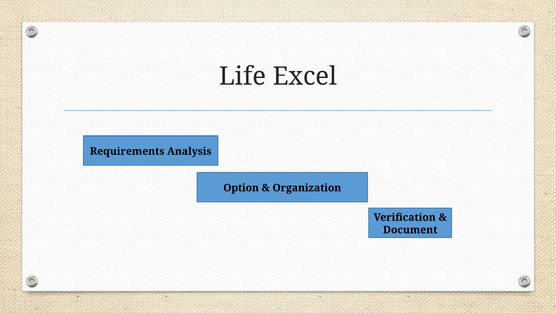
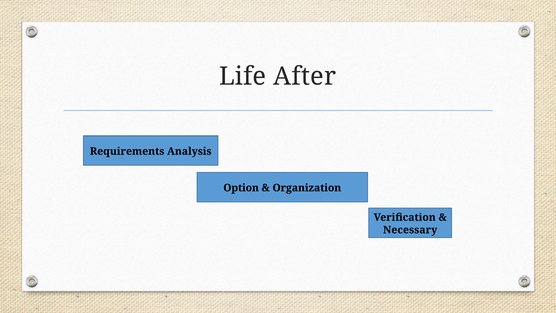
Excel: Excel -> After
Document: Document -> Necessary
